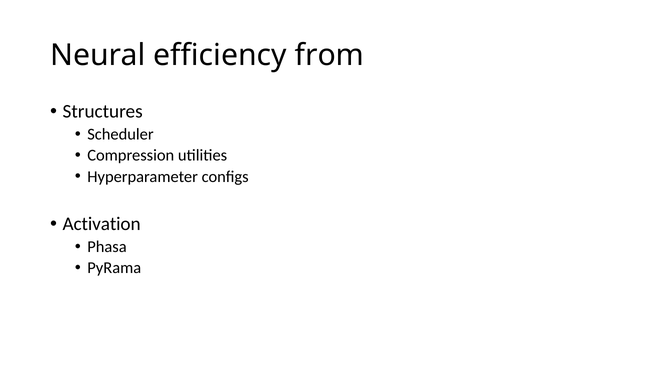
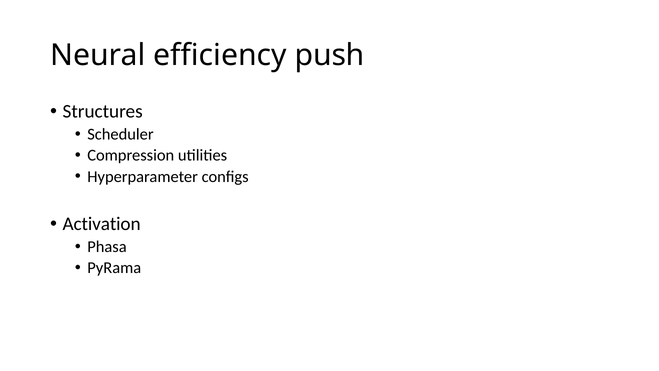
from: from -> push
